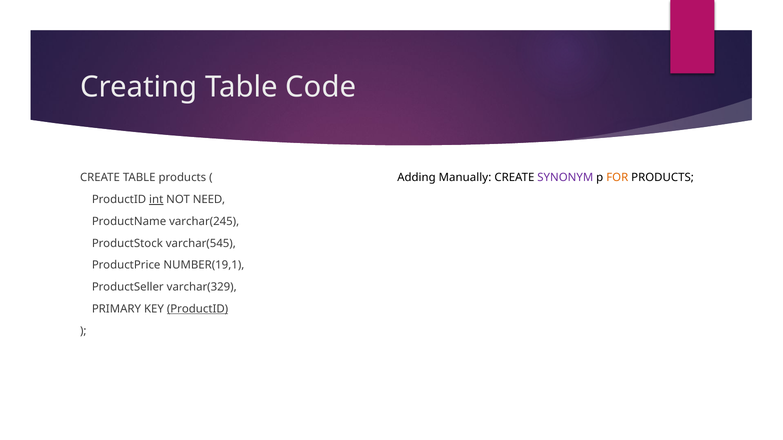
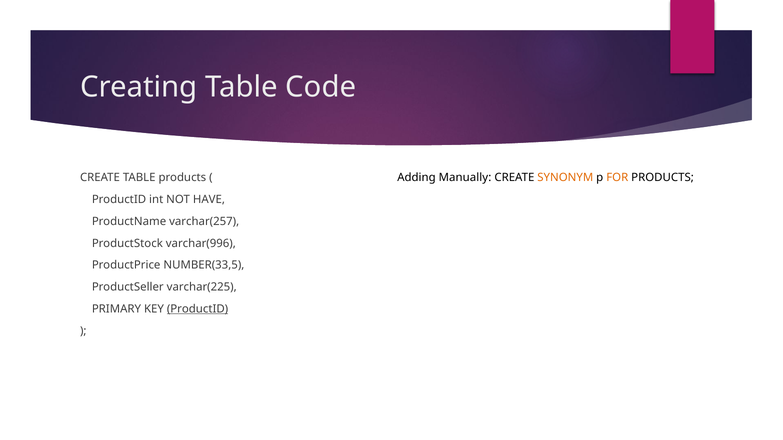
SYNONYM colour: purple -> orange
int underline: present -> none
NEED: NEED -> HAVE
varchar(245: varchar(245 -> varchar(257
varchar(545: varchar(545 -> varchar(996
NUMBER(19,1: NUMBER(19,1 -> NUMBER(33,5
varchar(329: varchar(329 -> varchar(225
